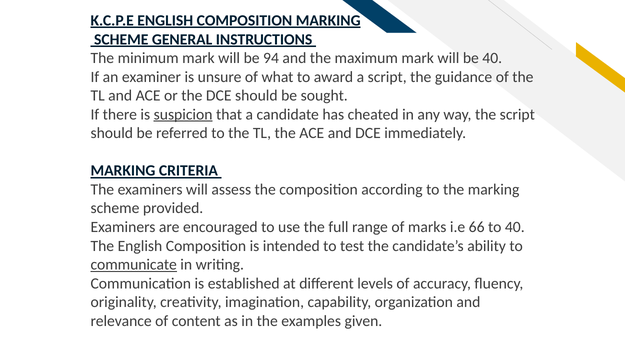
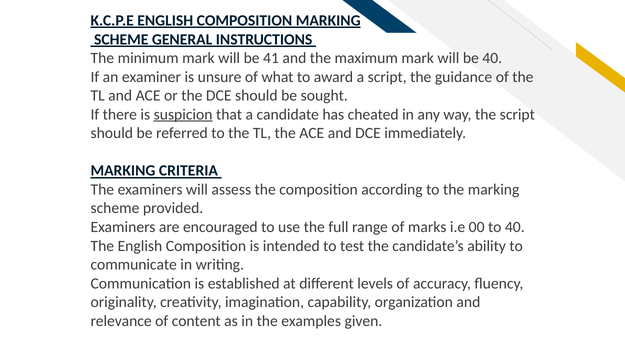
94: 94 -> 41
66: 66 -> 00
communicate underline: present -> none
